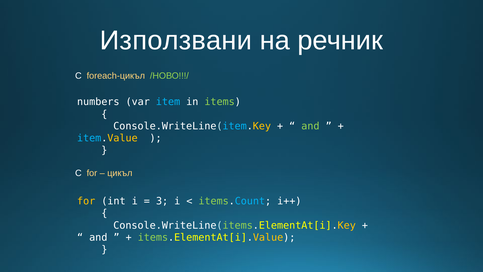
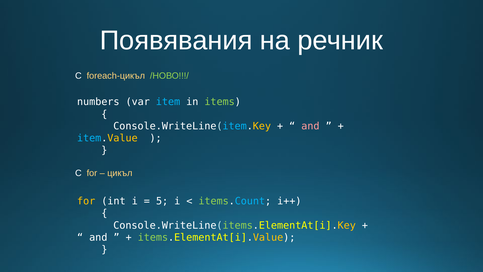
Използвани: Използвани -> Появявания
and at (310, 126) colour: light green -> pink
3: 3 -> 5
